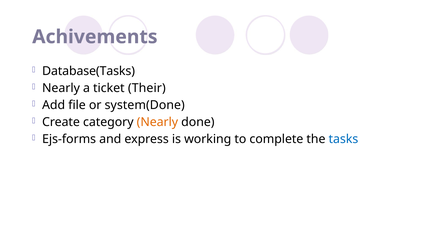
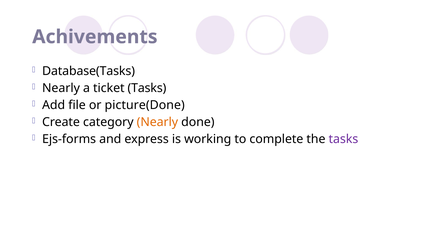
ticket Their: Their -> Tasks
system(Done: system(Done -> picture(Done
tasks at (343, 139) colour: blue -> purple
